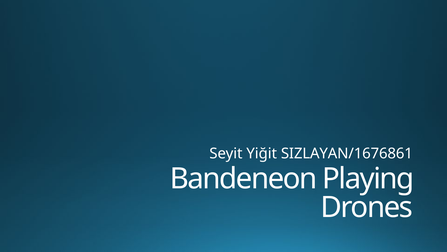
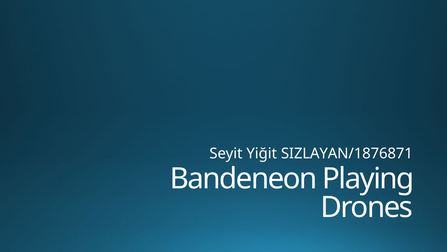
SIZLAYAN/1676861: SIZLAYAN/1676861 -> SIZLAYAN/1876871
